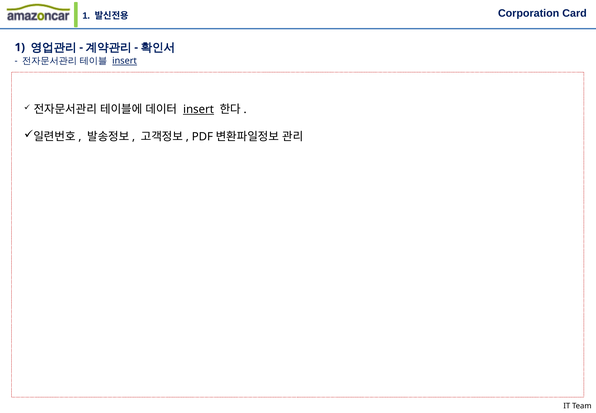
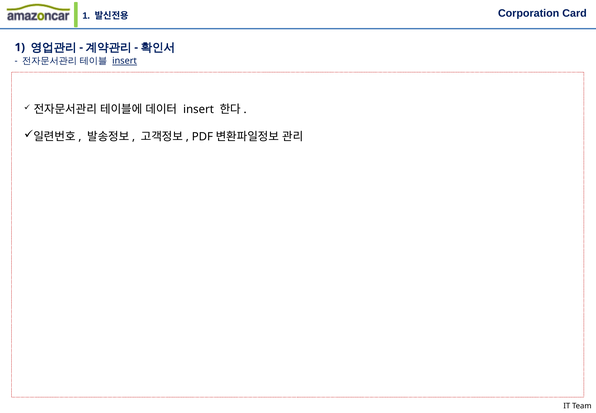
insert at (199, 109) underline: present -> none
